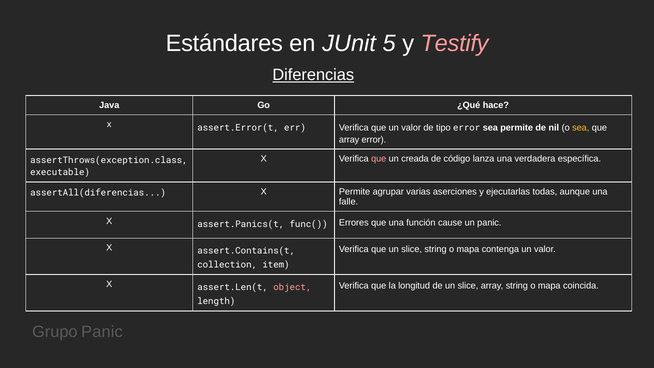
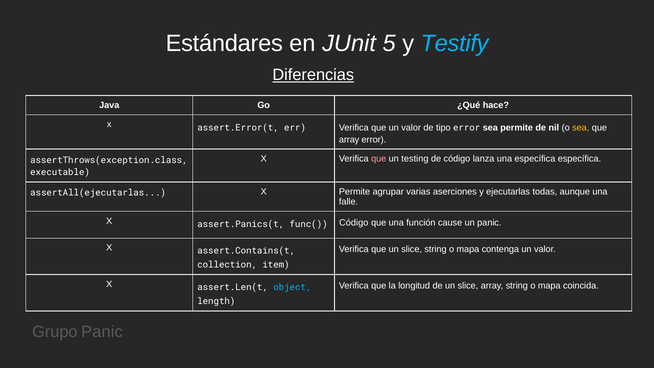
Testify colour: pink -> light blue
creada: creada -> testing
una verdadera: verdadera -> específica
assertAll(diferencias: assertAll(diferencias -> assertAll(ejecutarlas
func( Errores: Errores -> Código
object colour: pink -> light blue
